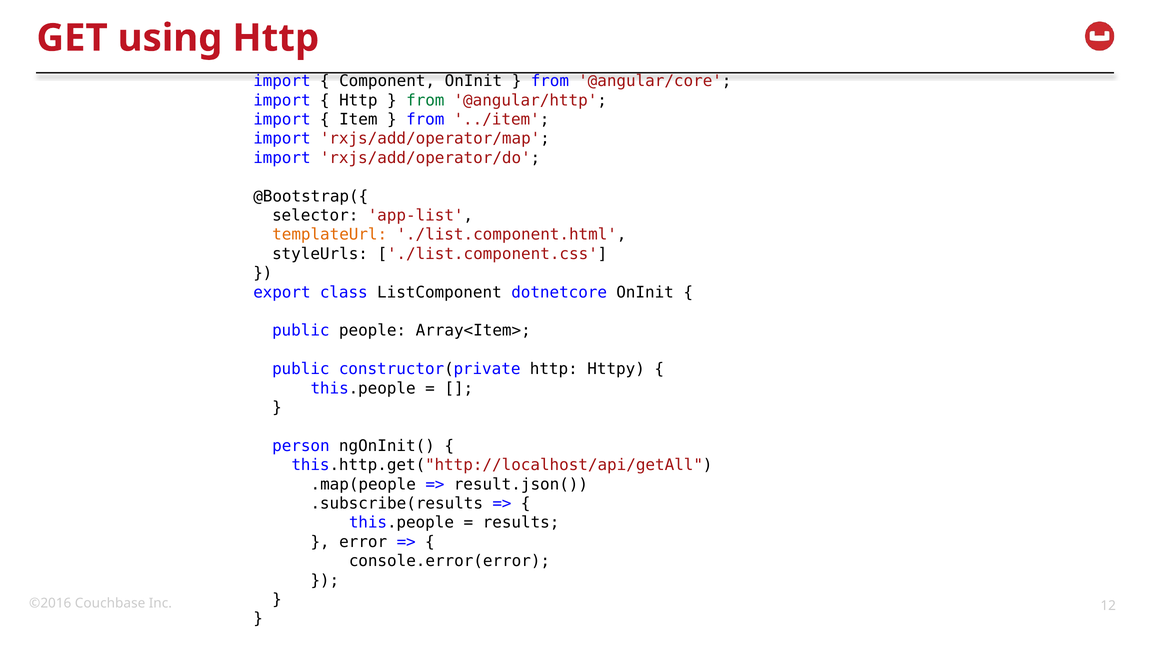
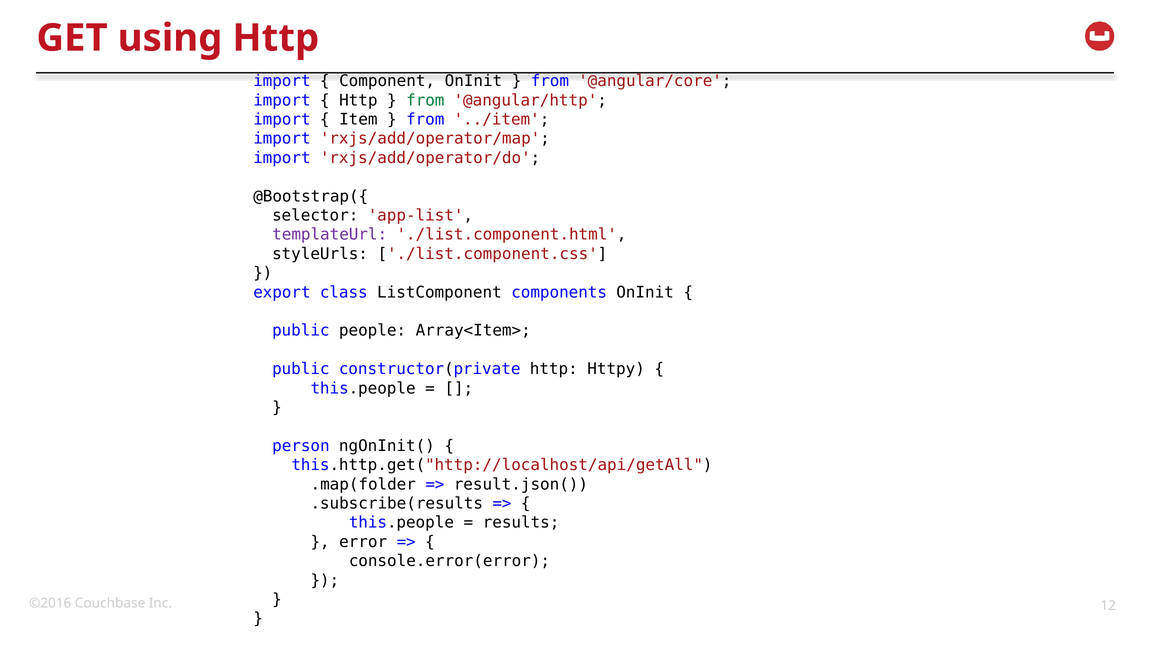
templateUrl colour: orange -> purple
dotnetcore: dotnetcore -> components
.map(people: .map(people -> .map(folder
